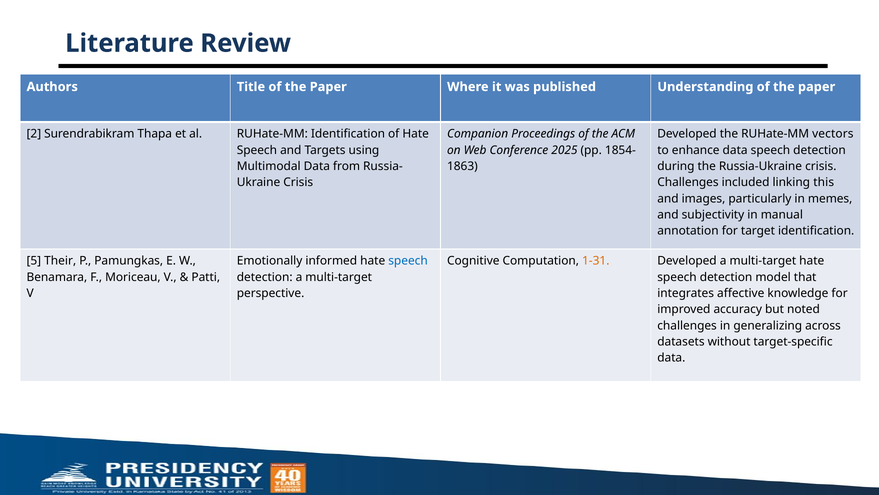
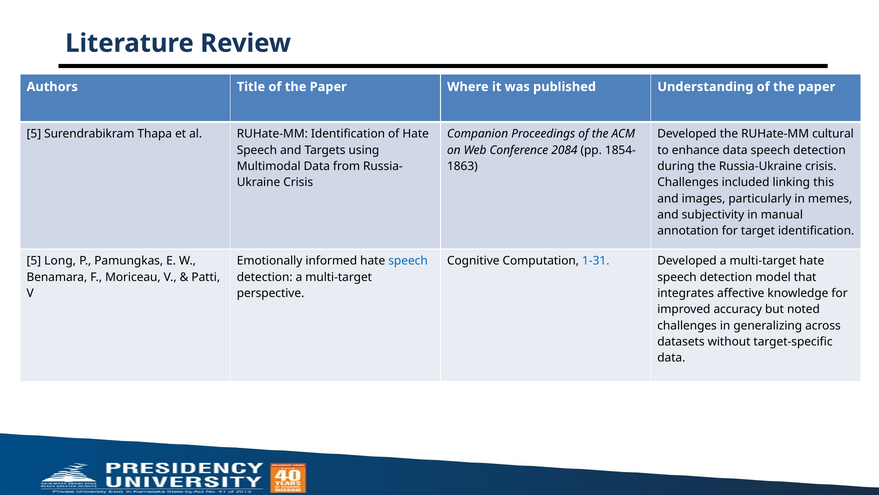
2 at (34, 134): 2 -> 5
vectors: vectors -> cultural
2025: 2025 -> 2084
Their: Their -> Long
1-31 colour: orange -> blue
